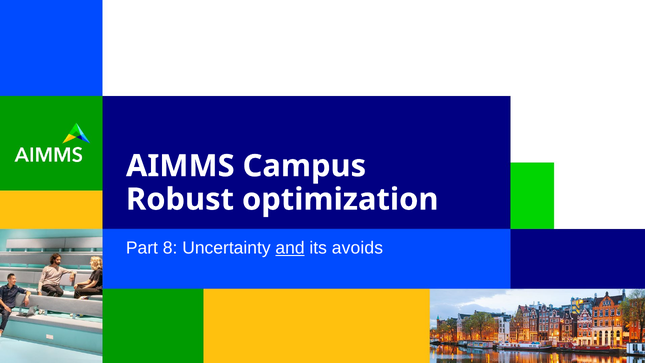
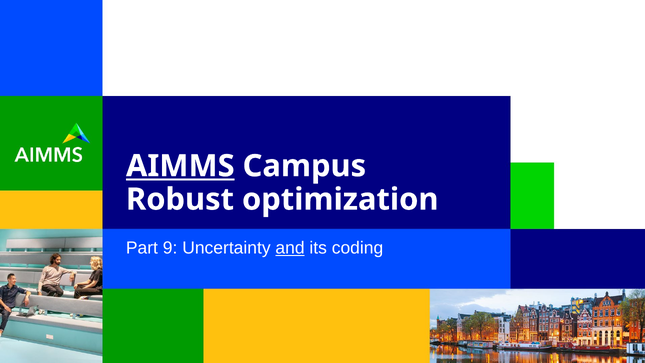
AIMMS at (180, 166) underline: none -> present
8: 8 -> 9
avoids: avoids -> coding
